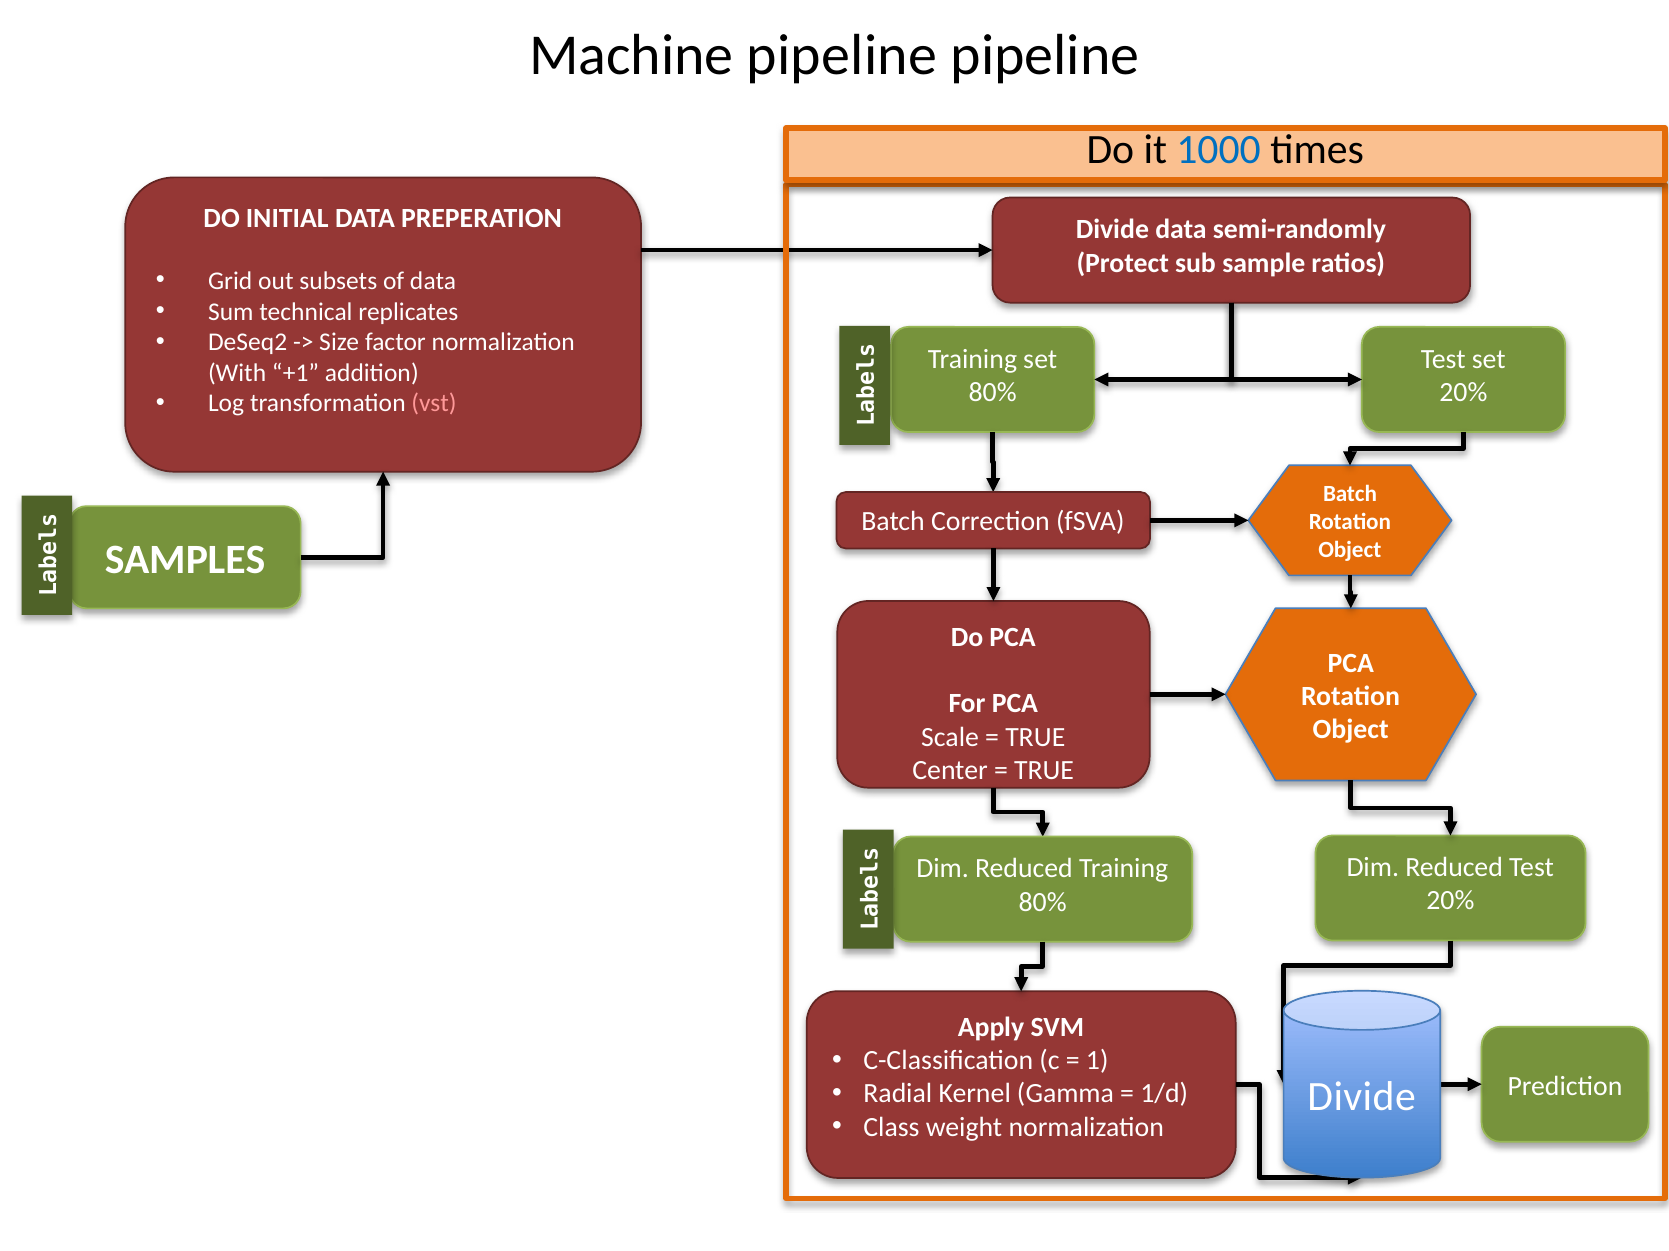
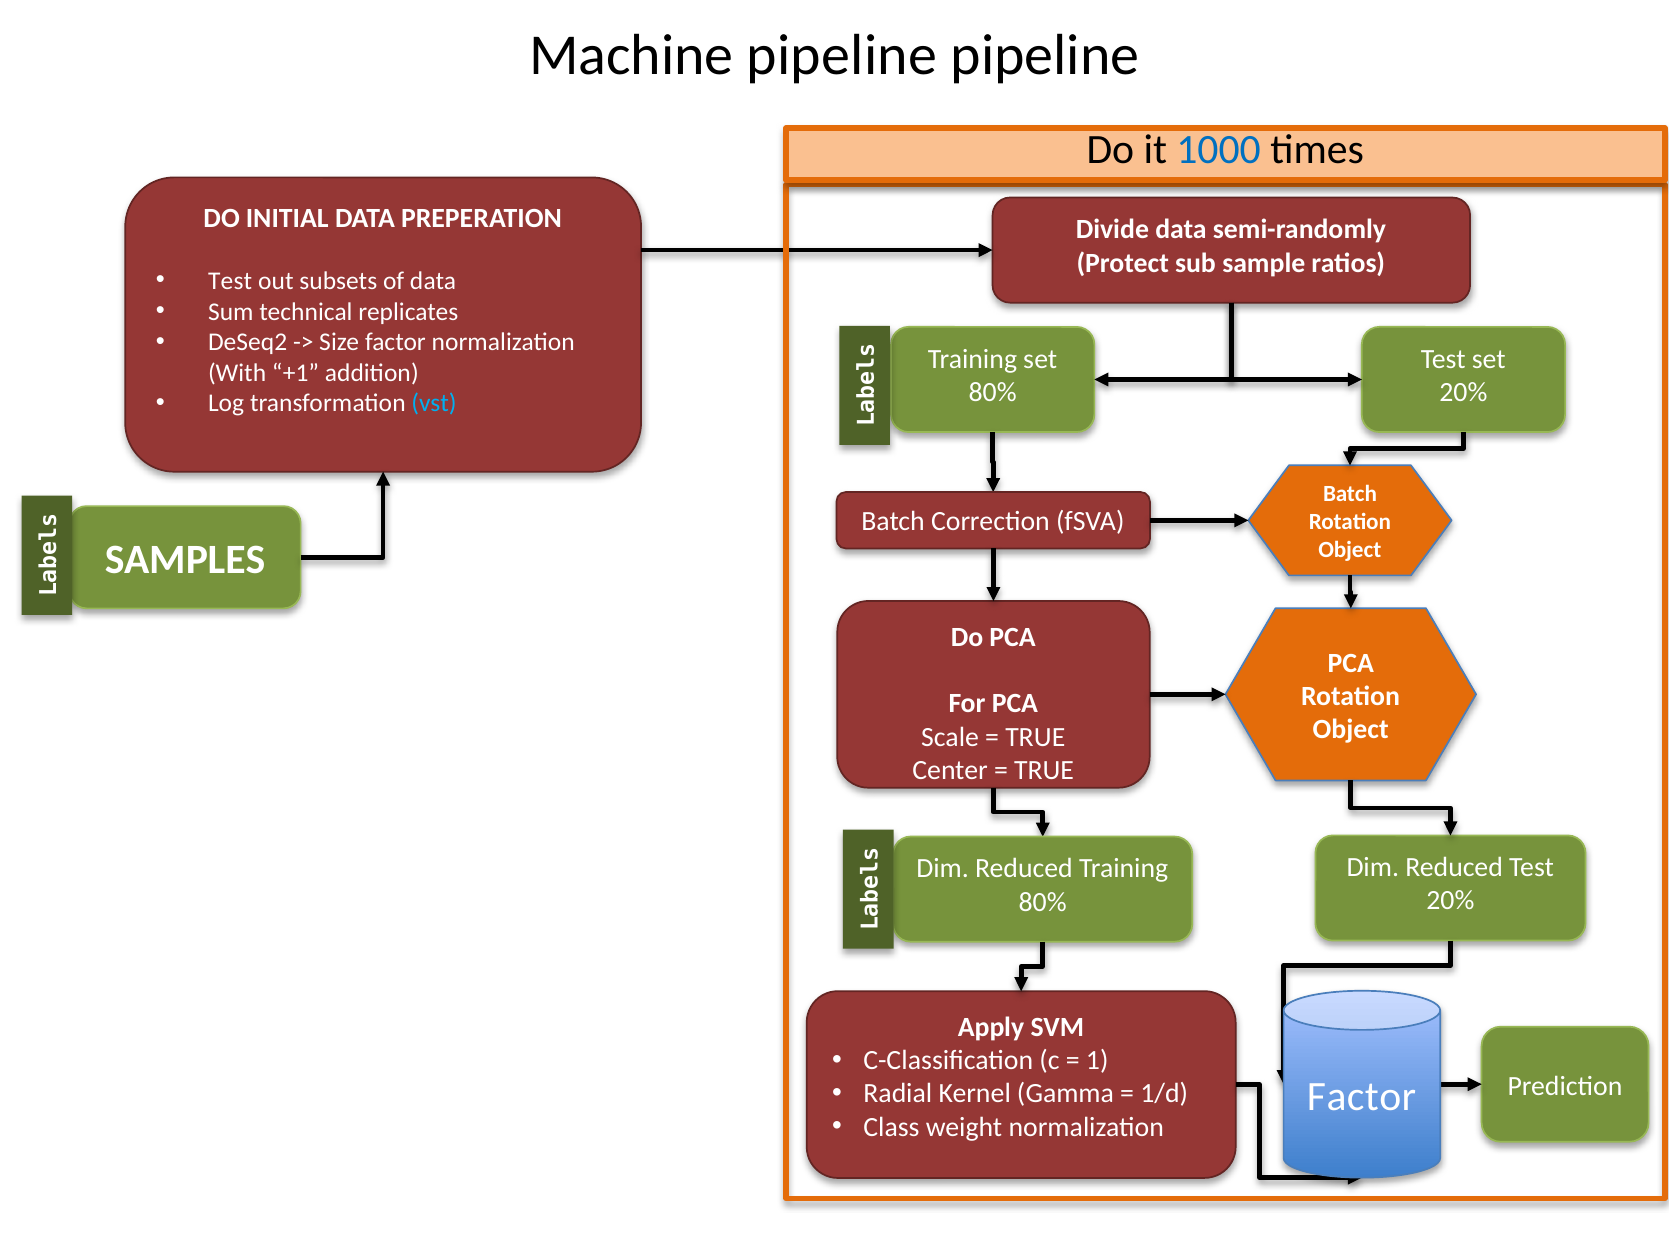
Grid at (230, 281): Grid -> Test
vst colour: pink -> light blue
Divide at (1362, 1098): Divide -> Factor
